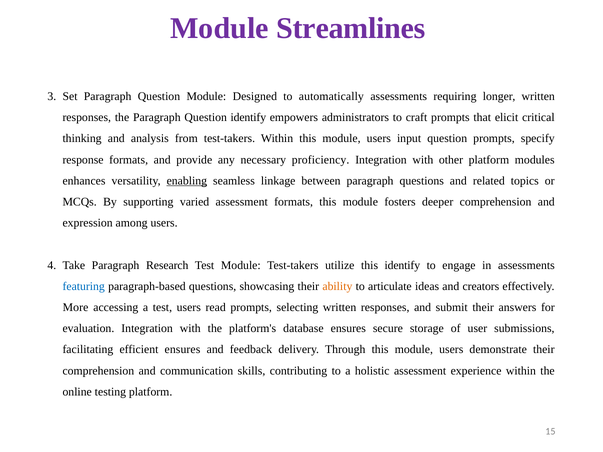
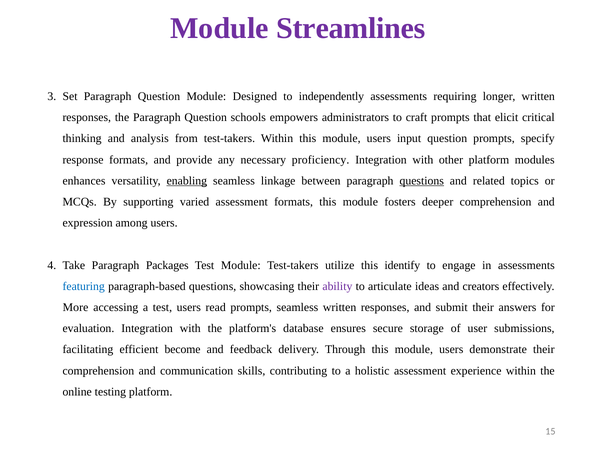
automatically: automatically -> independently
Question identify: identify -> schools
questions at (422, 181) underline: none -> present
Research: Research -> Packages
ability colour: orange -> purple
prompts selecting: selecting -> seamless
efficient ensures: ensures -> become
